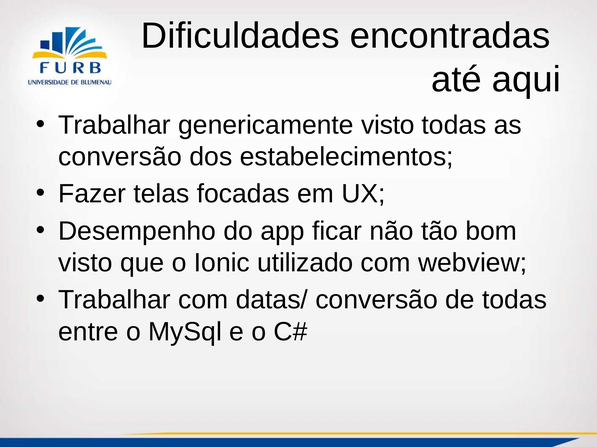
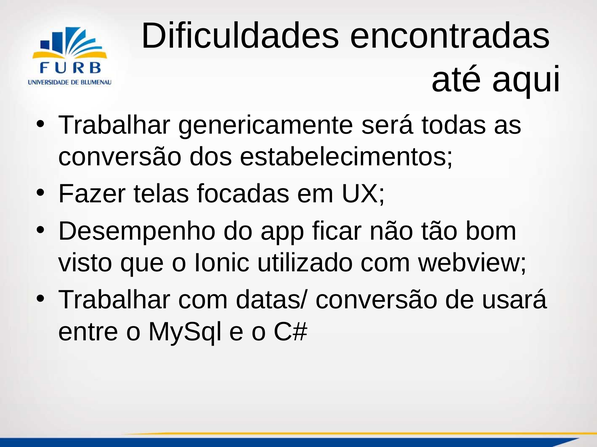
genericamente visto: visto -> será
de todas: todas -> usará
